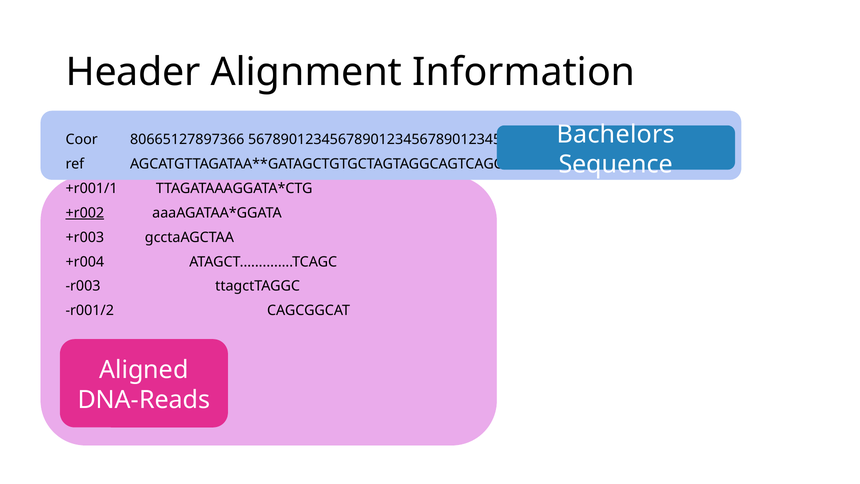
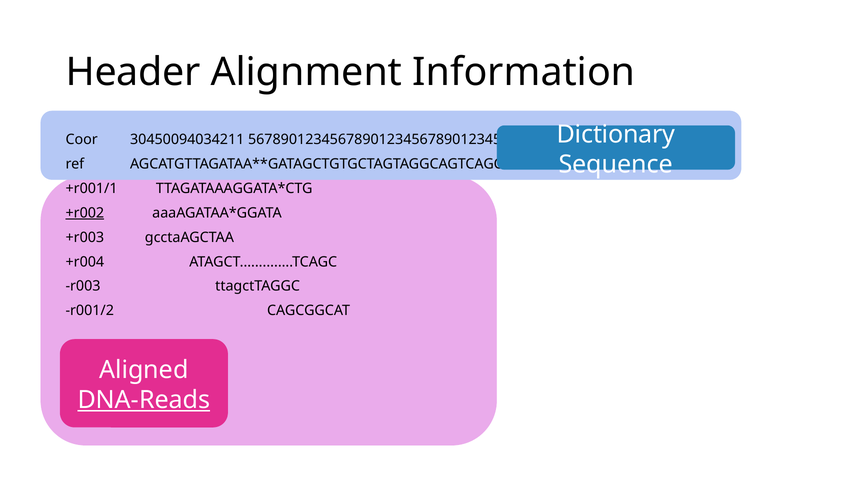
Bachelors: Bachelors -> Dictionary
80665127897366: 80665127897366 -> 30450094034211
DNA-Reads underline: none -> present
